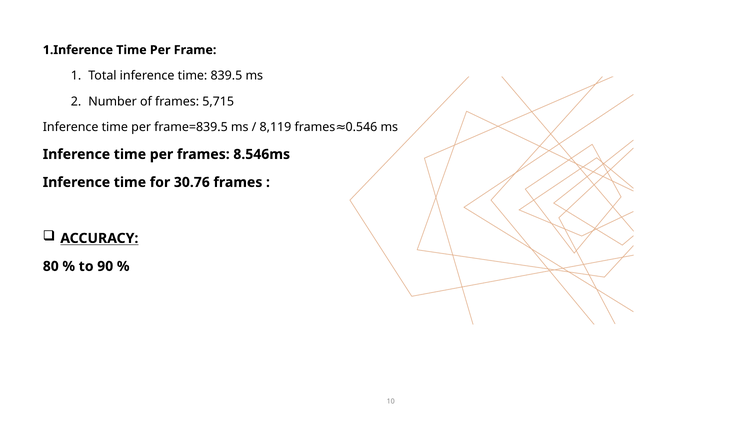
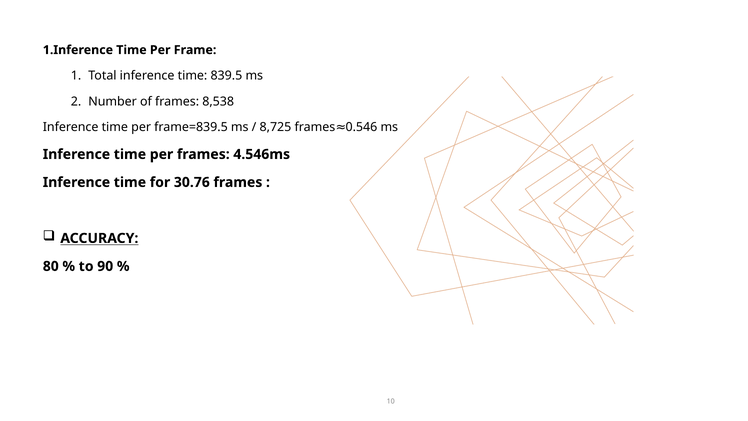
5,715: 5,715 -> 8,538
8,119: 8,119 -> 8,725
8.546ms: 8.546ms -> 4.546ms
